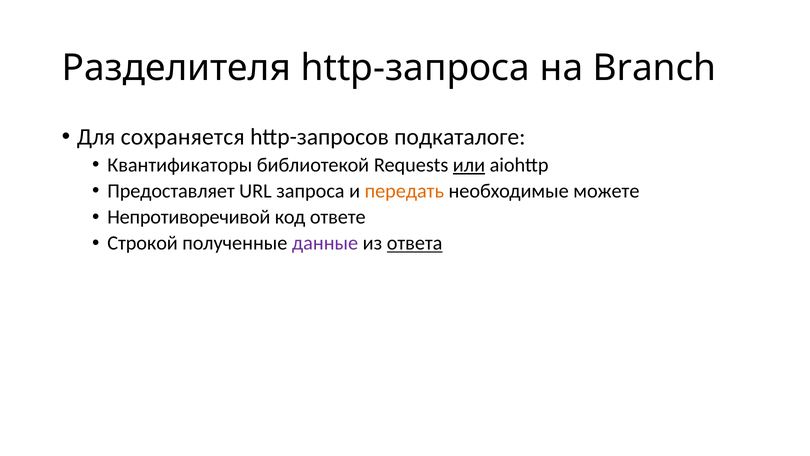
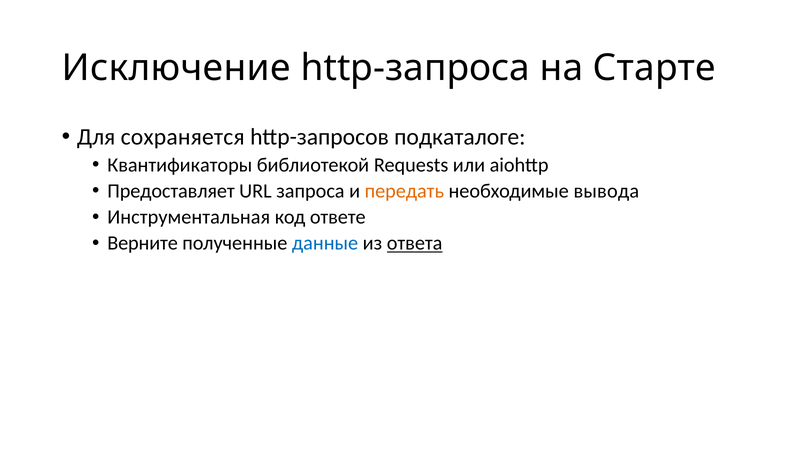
Разделителя: Разделителя -> Исключение
Branch: Branch -> Старте
или underline: present -> none
можете: можете -> вывода
Непротиворечивой: Непротиворечивой -> Инструментальная
Строкой: Строкой -> Верните
данные colour: purple -> blue
